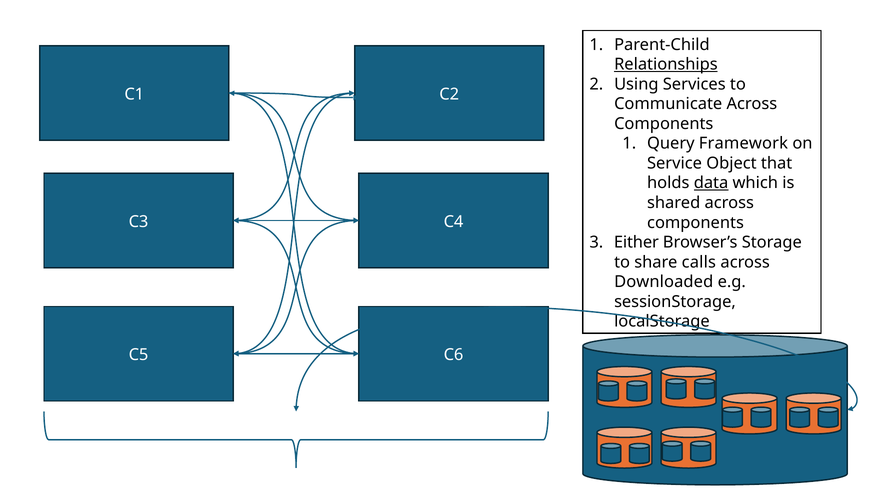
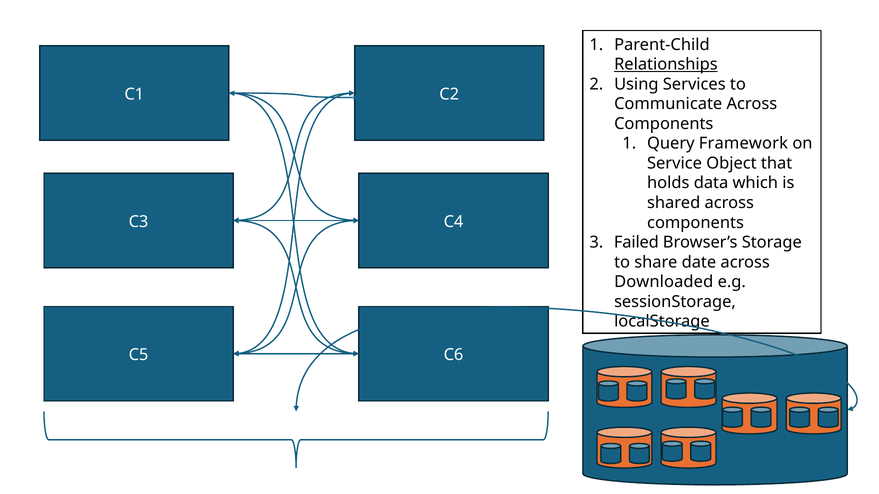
data underline: present -> none
Either: Either -> Failed
calls: calls -> date
